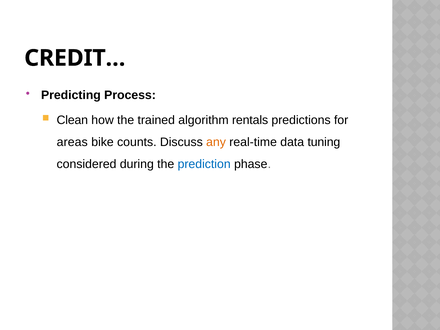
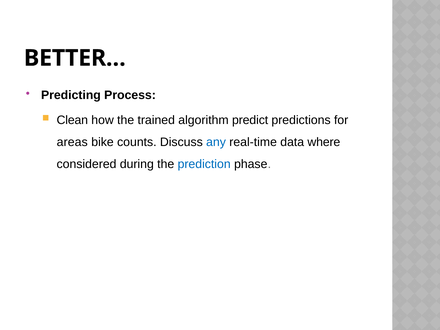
CREDIT…: CREDIT… -> BETTER…
rentals: rentals -> predict
any colour: orange -> blue
tuning: tuning -> where
